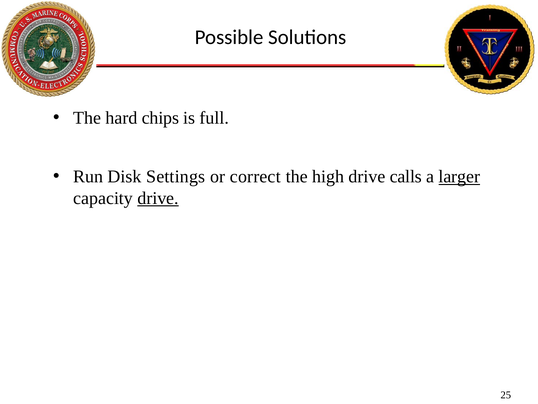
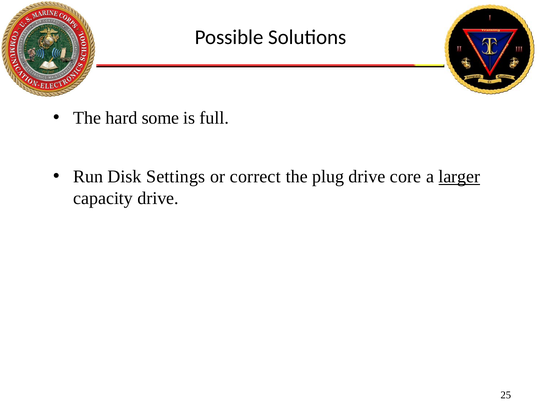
chips: chips -> some
high: high -> plug
calls: calls -> core
drive at (158, 198) underline: present -> none
